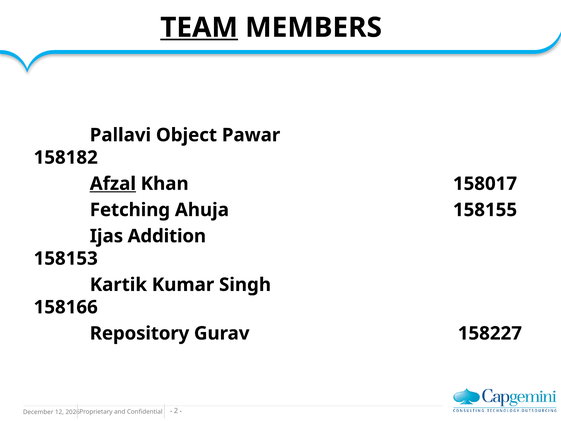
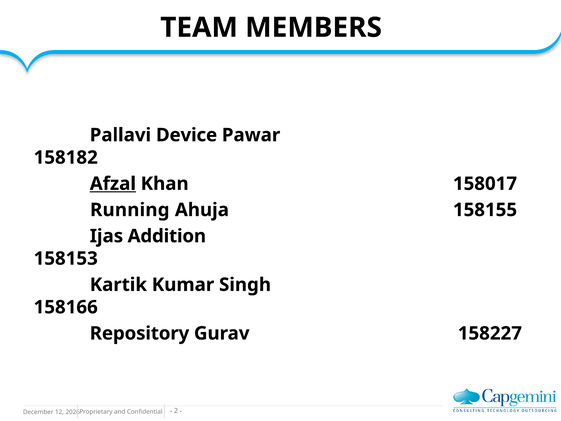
TEAM underline: present -> none
Object: Object -> Device
Fetching: Fetching -> Running
